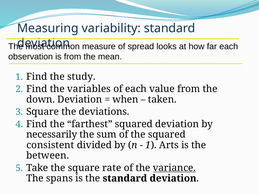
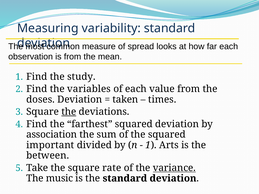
down: down -> doses
when: when -> taken
taken: taken -> times
the at (69, 112) underline: none -> present
necessarily: necessarily -> association
consistent: consistent -> important
spans: spans -> music
